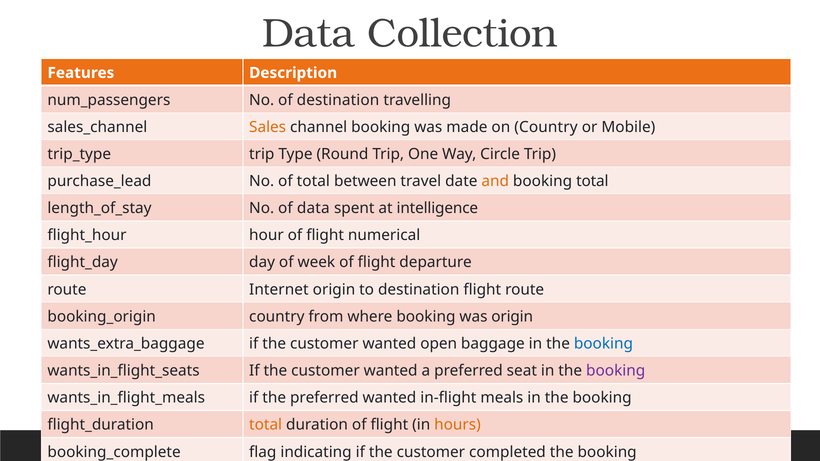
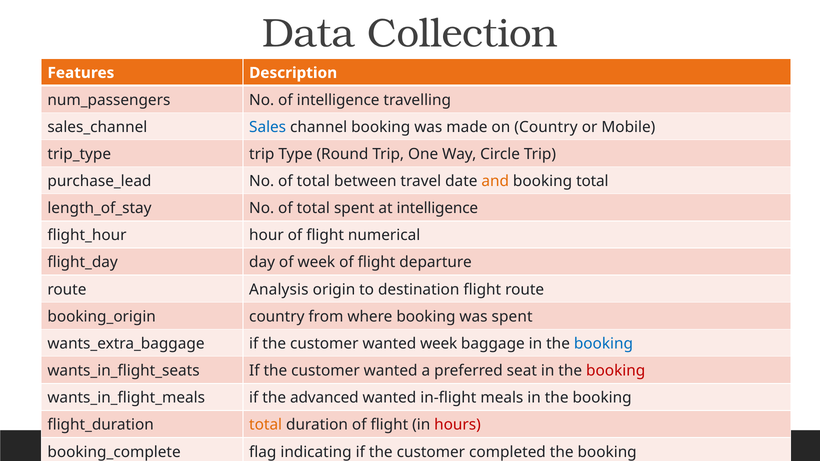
of destination: destination -> intelligence
Sales colour: orange -> blue
data at (313, 208): data -> total
Internet: Internet -> Analysis
was origin: origin -> spent
wanted open: open -> week
booking at (616, 371) colour: purple -> red
the preferred: preferred -> advanced
hours colour: orange -> red
